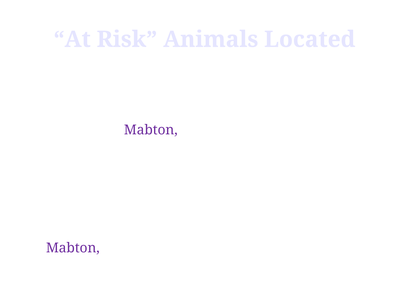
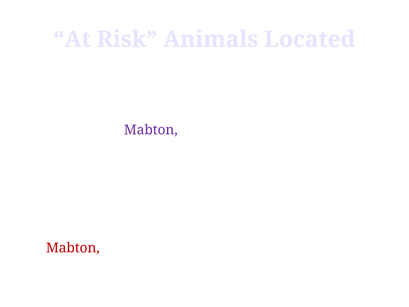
Mabton at (73, 248) colour: purple -> red
